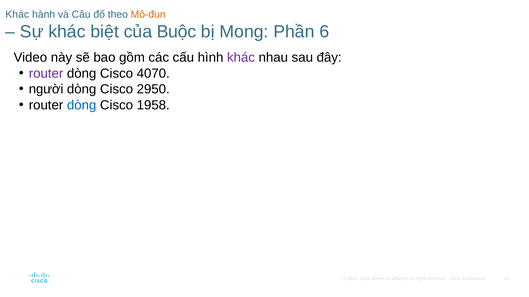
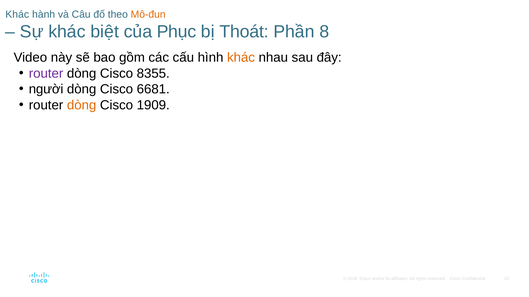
Buộc: Buộc -> Phục
Mong: Mong -> Thoát
6: 6 -> 8
khác at (241, 58) colour: purple -> orange
4070: 4070 -> 8355
2950: 2950 -> 6681
dòng at (82, 105) colour: blue -> orange
1958: 1958 -> 1909
